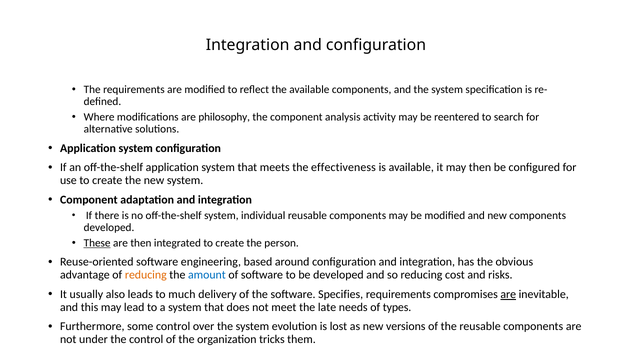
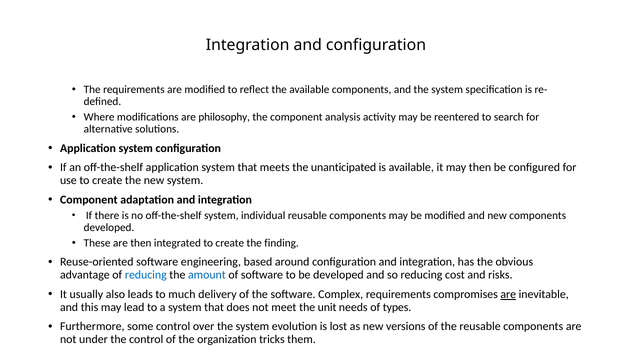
effectiveness: effectiveness -> unanticipated
These underline: present -> none
person: person -> finding
reducing at (146, 275) colour: orange -> blue
Specifies: Specifies -> Complex
late: late -> unit
